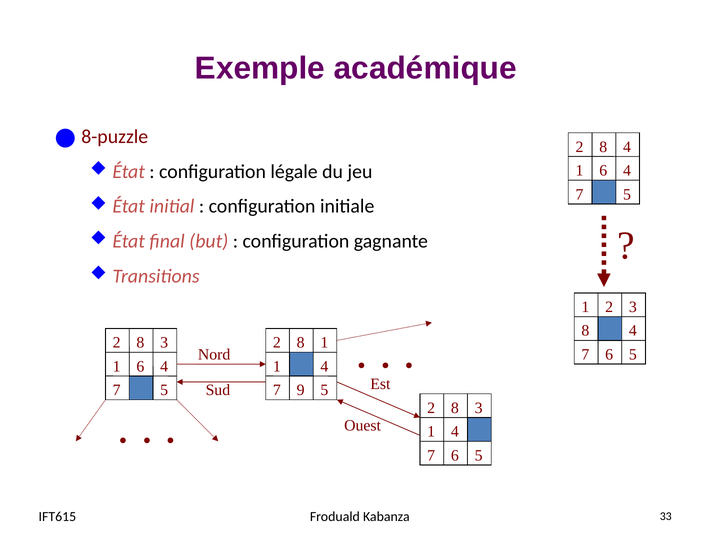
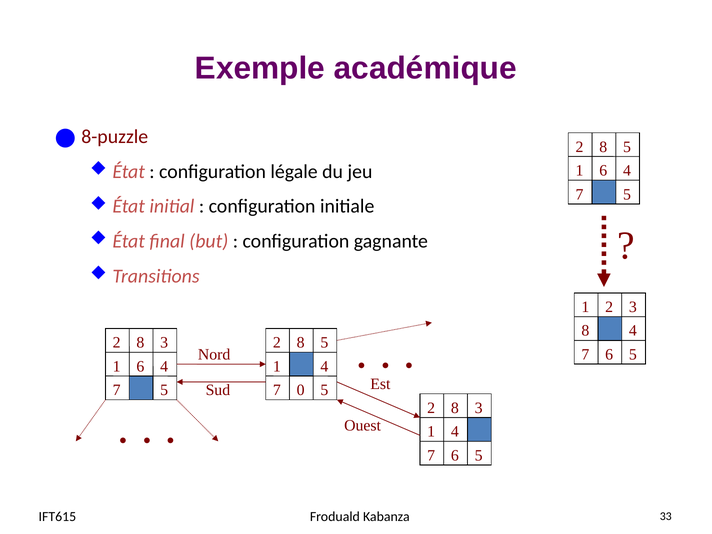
4 at (627, 147): 4 -> 5
1 at (324, 343): 1 -> 5
9: 9 -> 0
